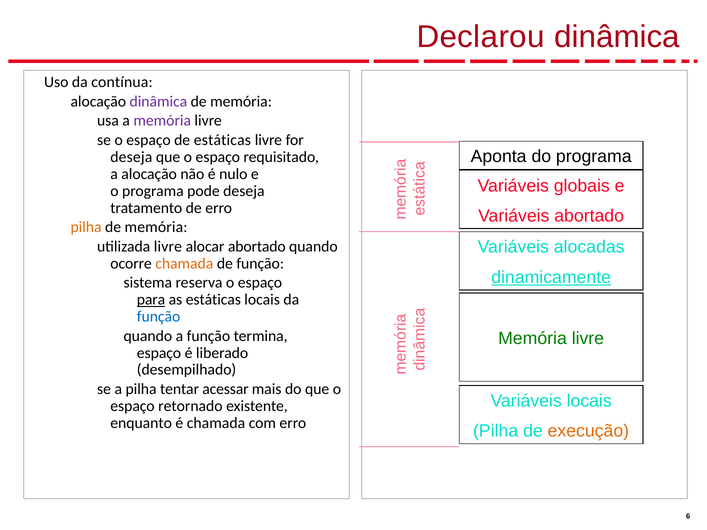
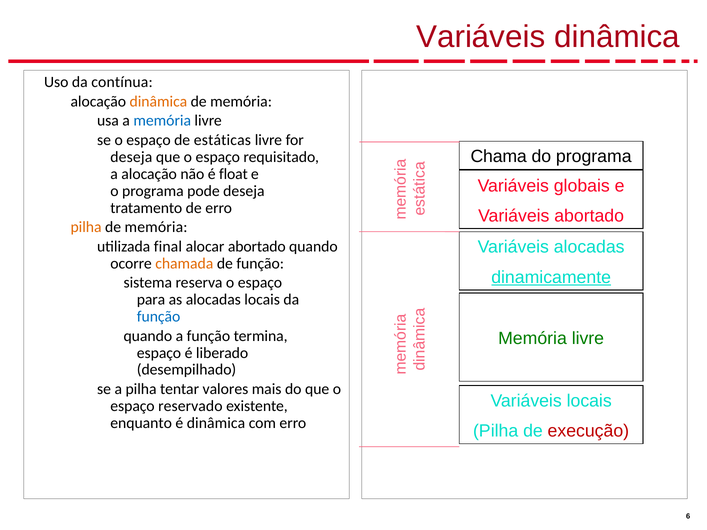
Declarou at (481, 37): Declarou -> Variáveis
dinâmica at (158, 102) colour: purple -> orange
memória at (162, 121) colour: purple -> blue
Aponta: Aponta -> Chama
nulo: nulo -> float
utilizada livre: livre -> final
para underline: present -> none
as estáticas: estáticas -> alocadas
acessar: acessar -> valores
retornado: retornado -> reservado
é chamada: chamada -> dinâmica
execução colour: orange -> red
